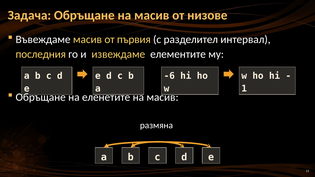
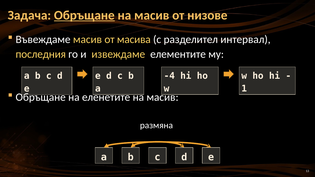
Обръщане at (84, 15) underline: none -> present
първия: първия -> масива
-6: -6 -> -4
